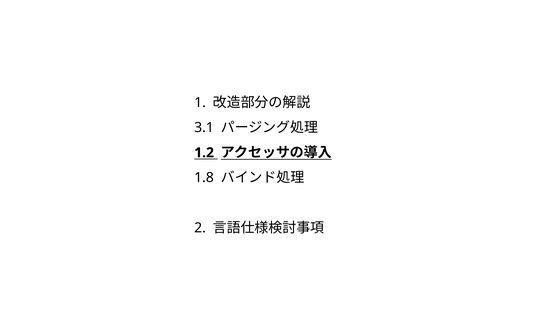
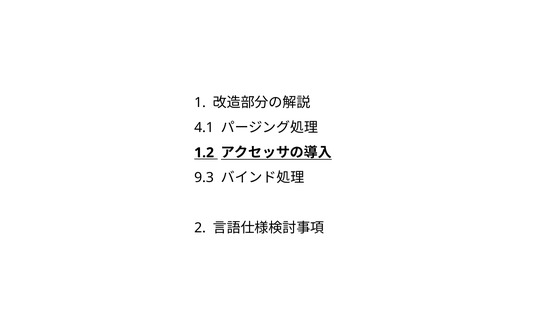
3.1: 3.1 -> 4.1
1.8: 1.8 -> 9.3
